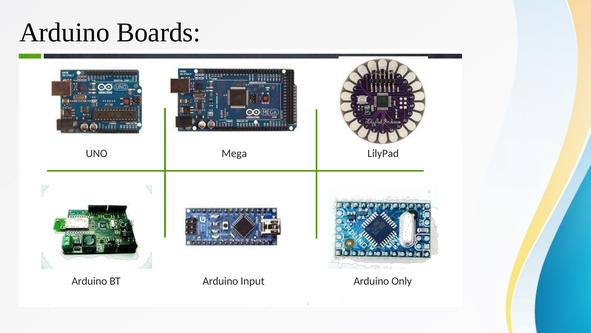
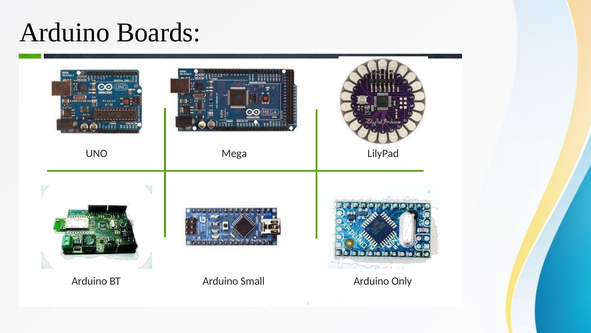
Input: Input -> Small
